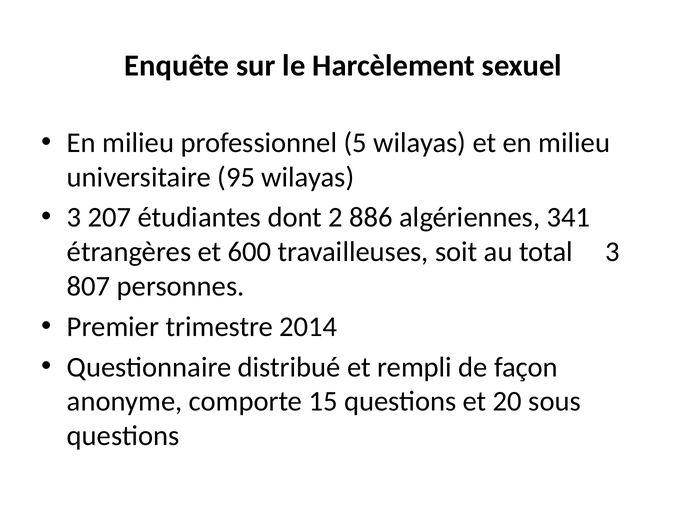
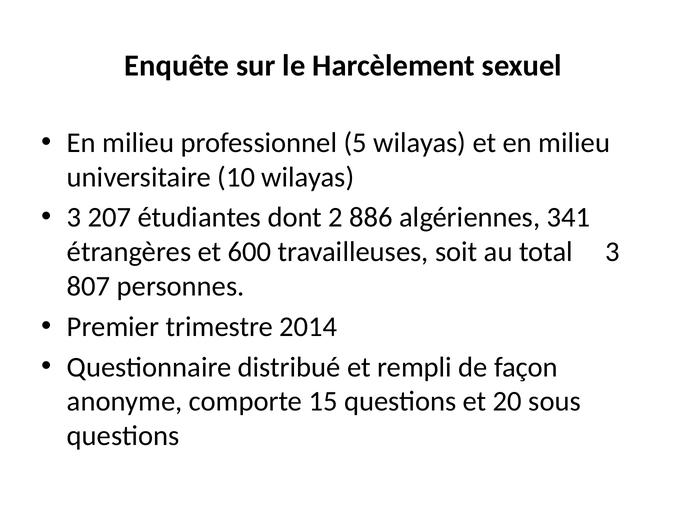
95: 95 -> 10
